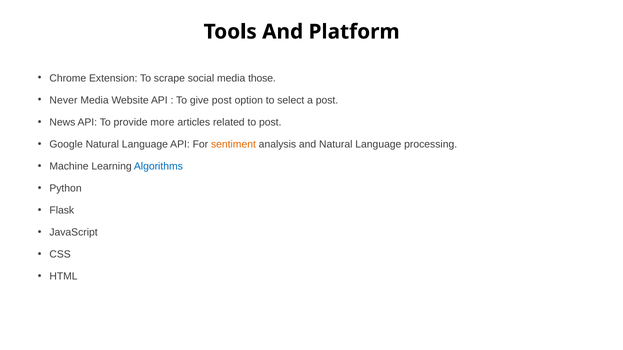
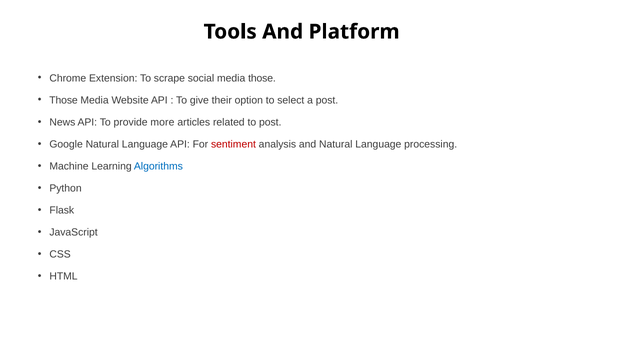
Never at (63, 100): Never -> Those
give post: post -> their
sentiment colour: orange -> red
